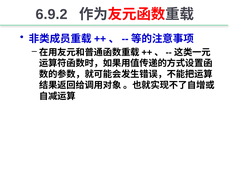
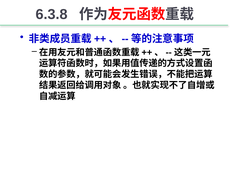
6.9.2: 6.9.2 -> 6.3.8
